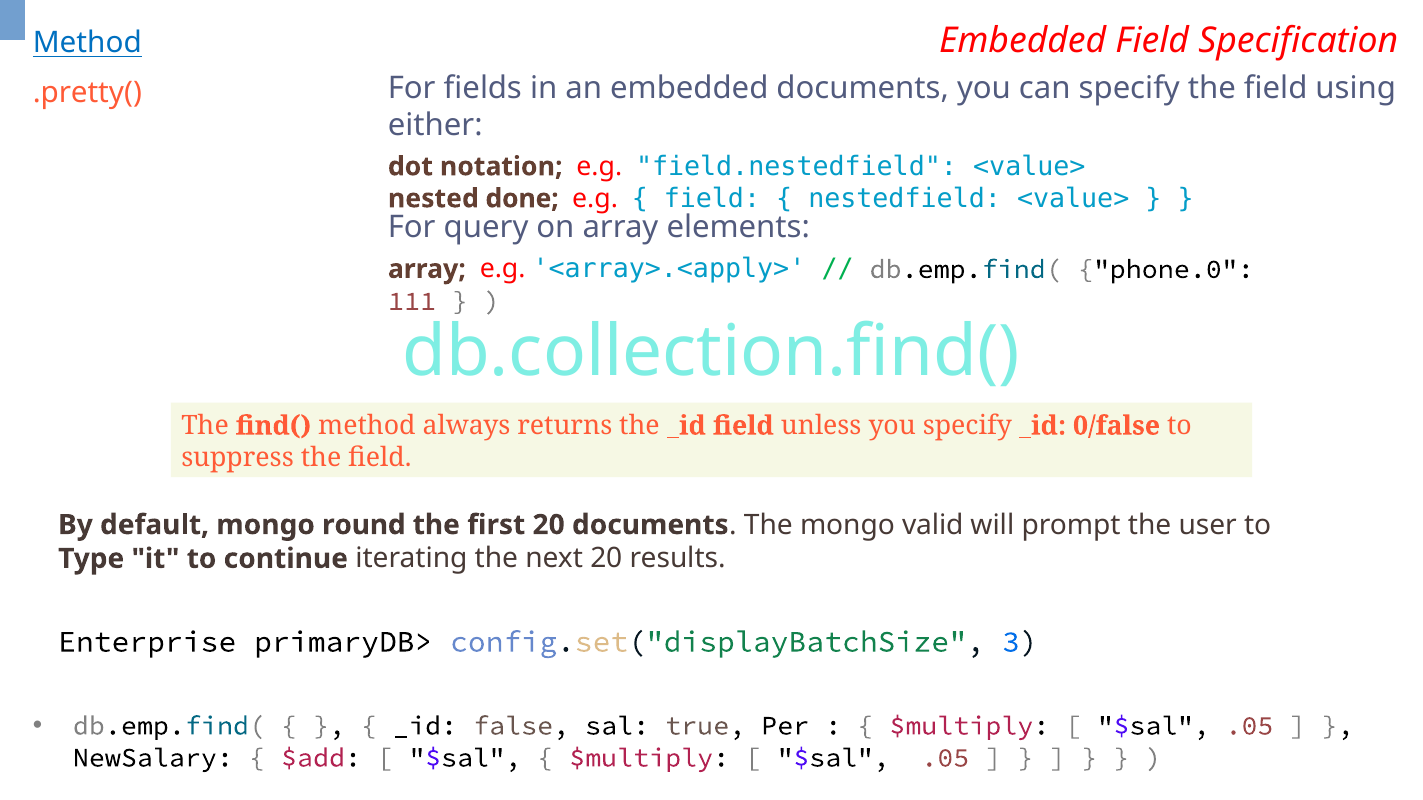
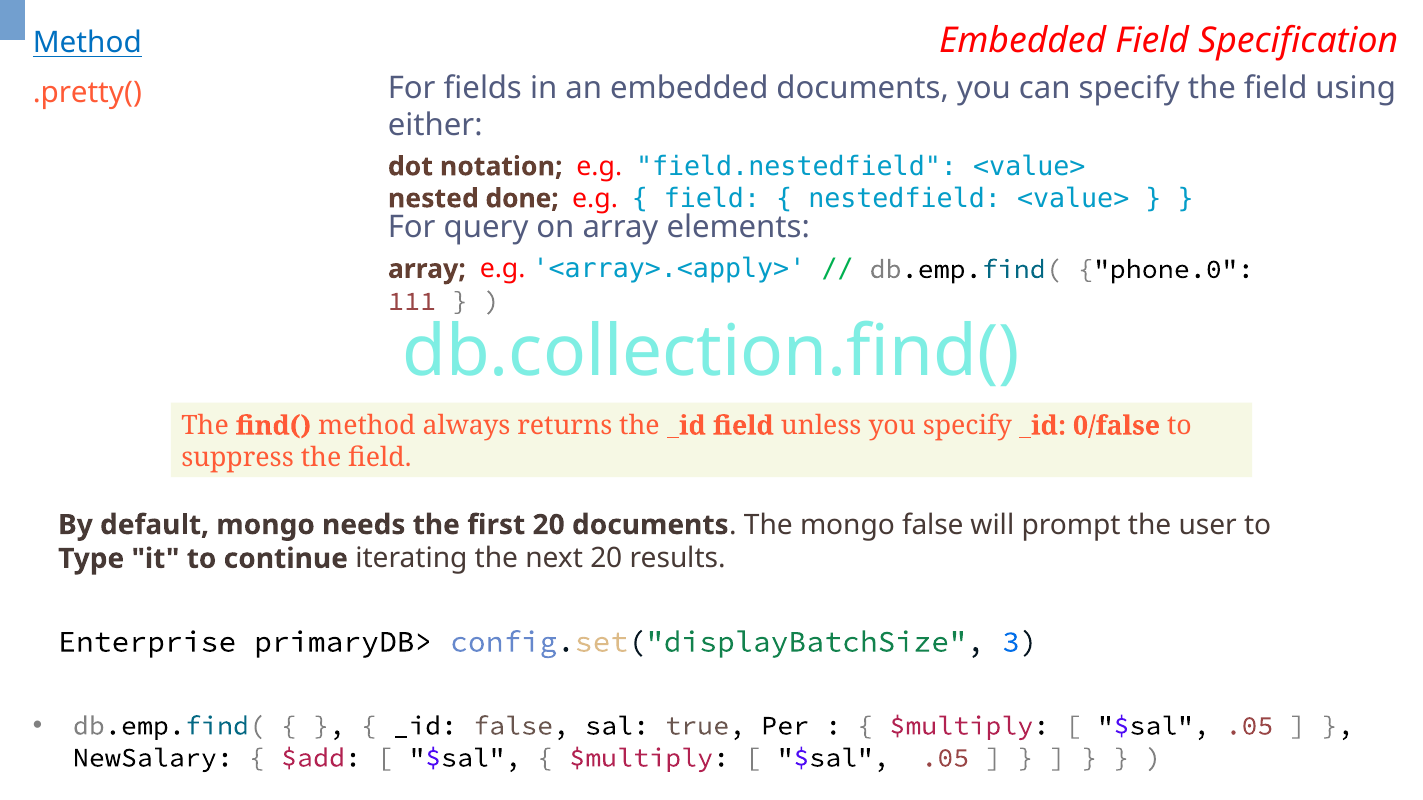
round: round -> needs
mongo valid: valid -> false
